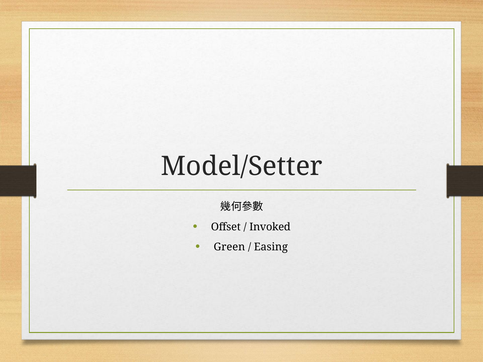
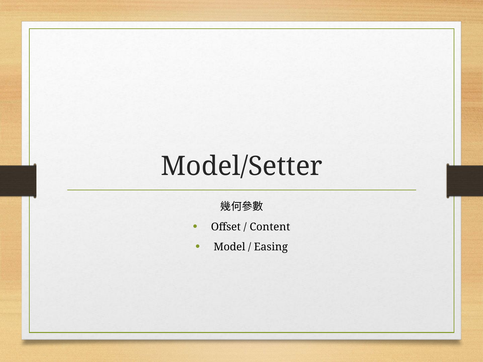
Invoked: Invoked -> Content
Green: Green -> Model
